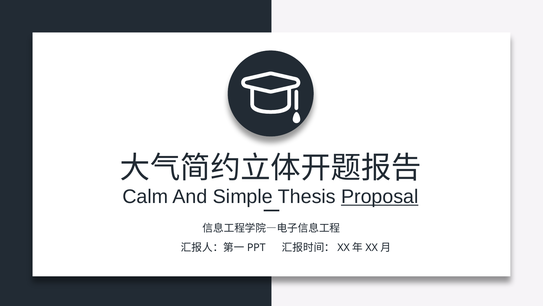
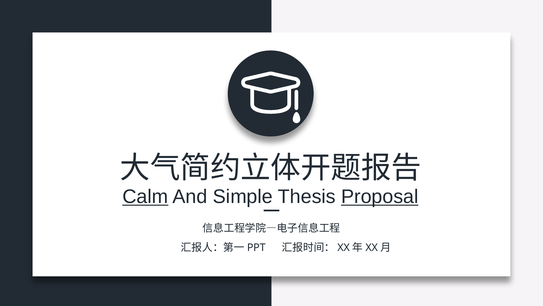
Calm underline: none -> present
